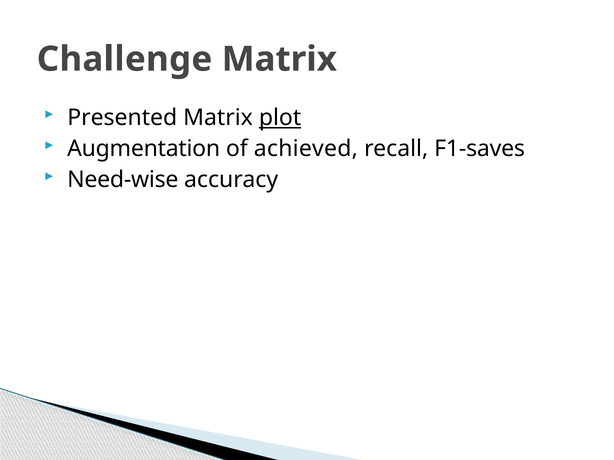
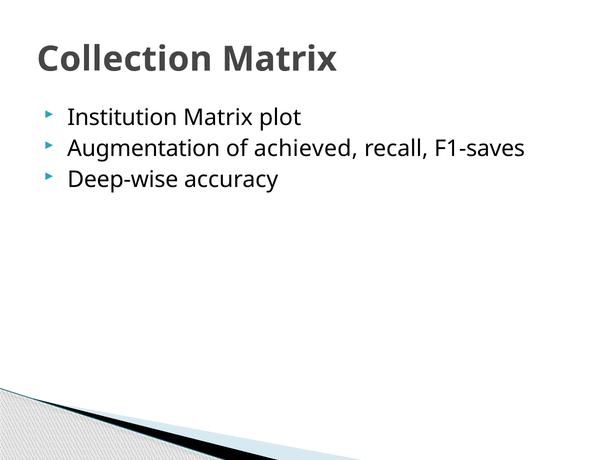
Challenge: Challenge -> Collection
Presented: Presented -> Institution
plot underline: present -> none
Need-wise: Need-wise -> Deep-wise
